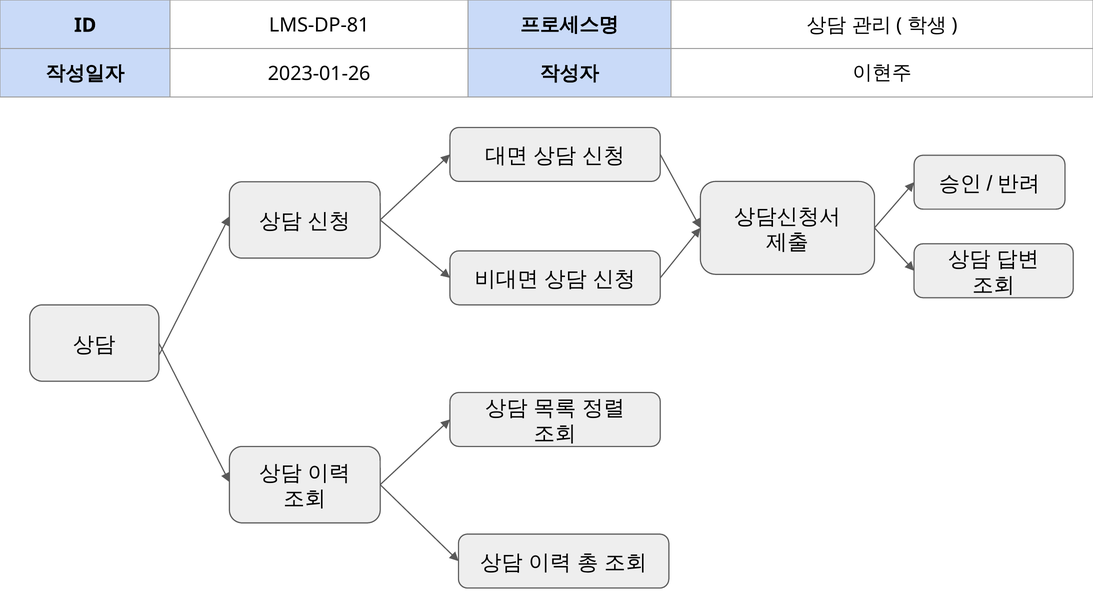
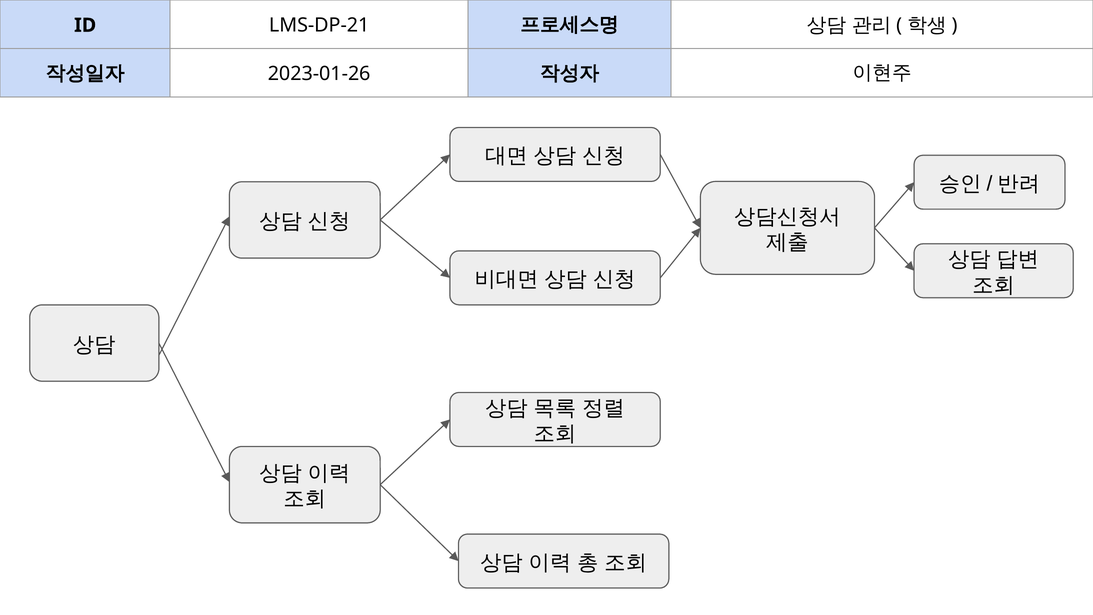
LMS-DP-81: LMS-DP-81 -> LMS-DP-21
